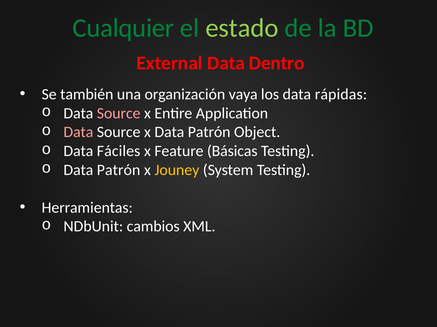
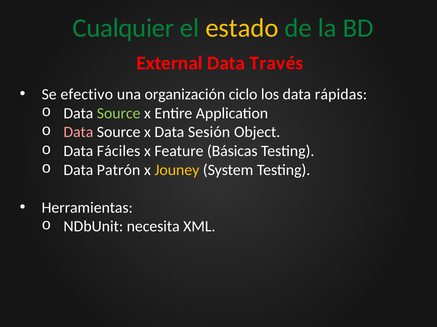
estado colour: light green -> yellow
Dentro: Dentro -> Través
también: también -> efectivo
vaya: vaya -> ciclo
Source at (119, 113) colour: pink -> light green
x Data Patrón: Patrón -> Sesión
cambios: cambios -> necesita
